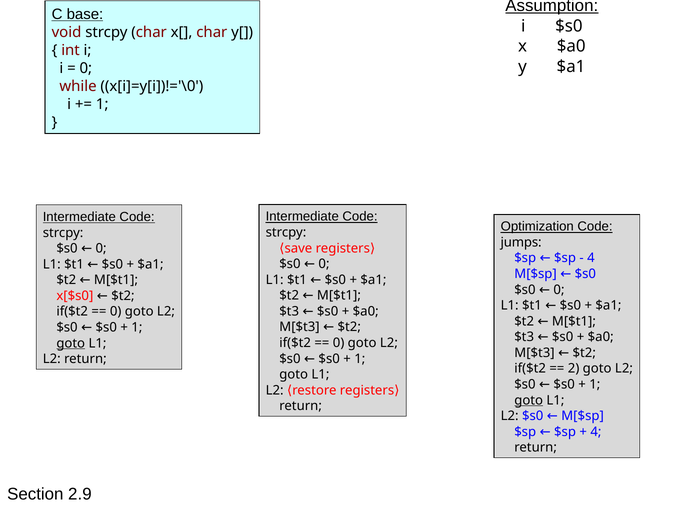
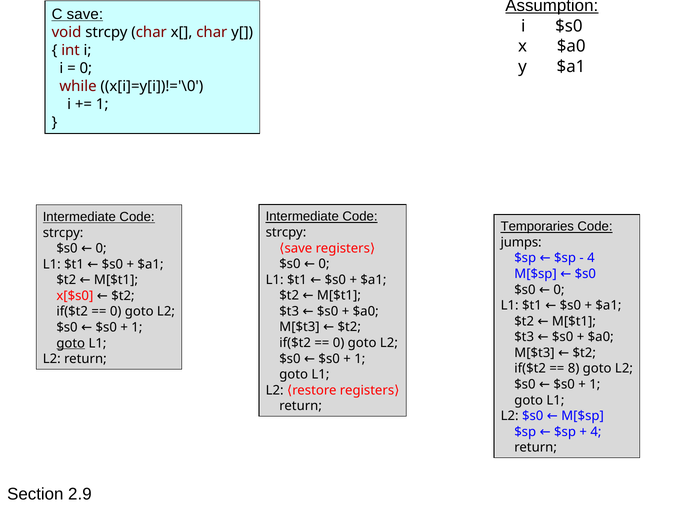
C base: base -> save
Optimization: Optimization -> Temporaries
2: 2 -> 8
goto at (529, 400) underline: present -> none
